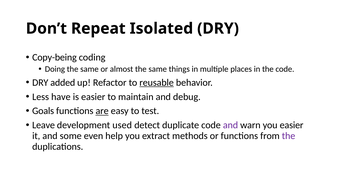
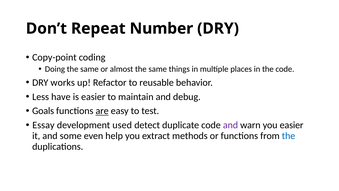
Isolated: Isolated -> Number
Copy-being: Copy-being -> Copy-point
added: added -> works
reusable underline: present -> none
Leave: Leave -> Essay
the at (289, 136) colour: purple -> blue
